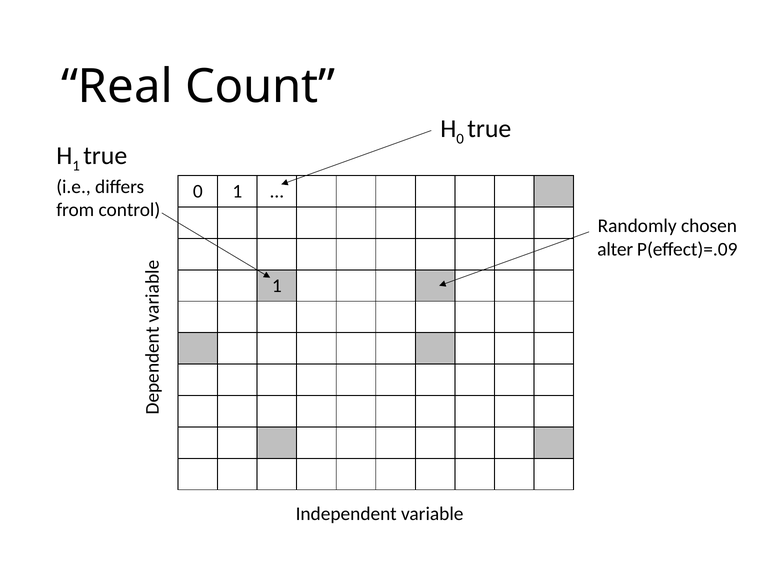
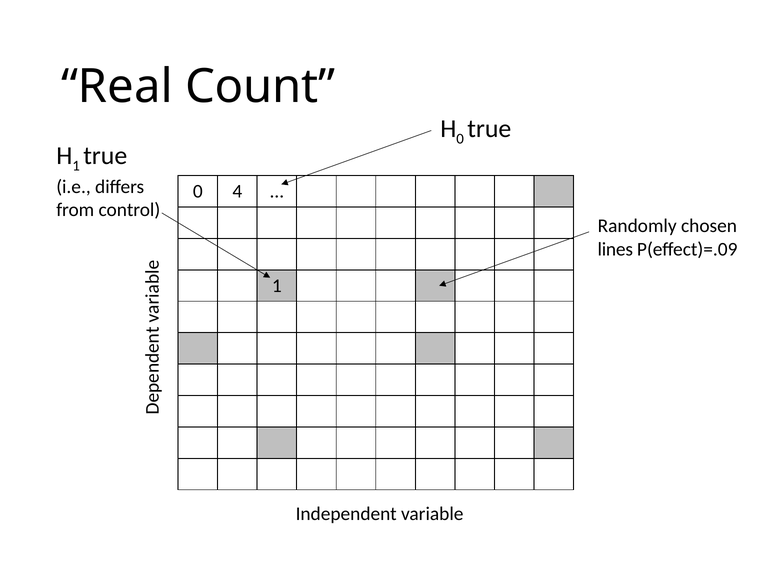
0 1: 1 -> 4
alter: alter -> lines
